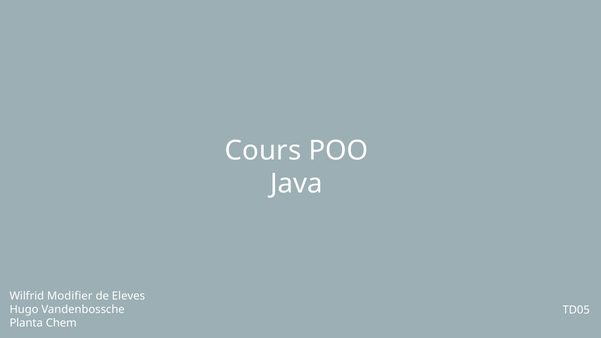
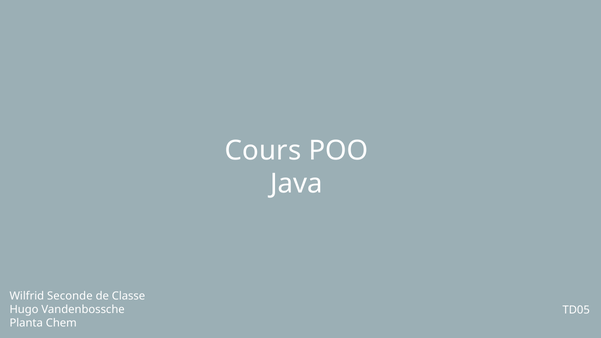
Modifier: Modifier -> Seconde
Eleves: Eleves -> Classe
